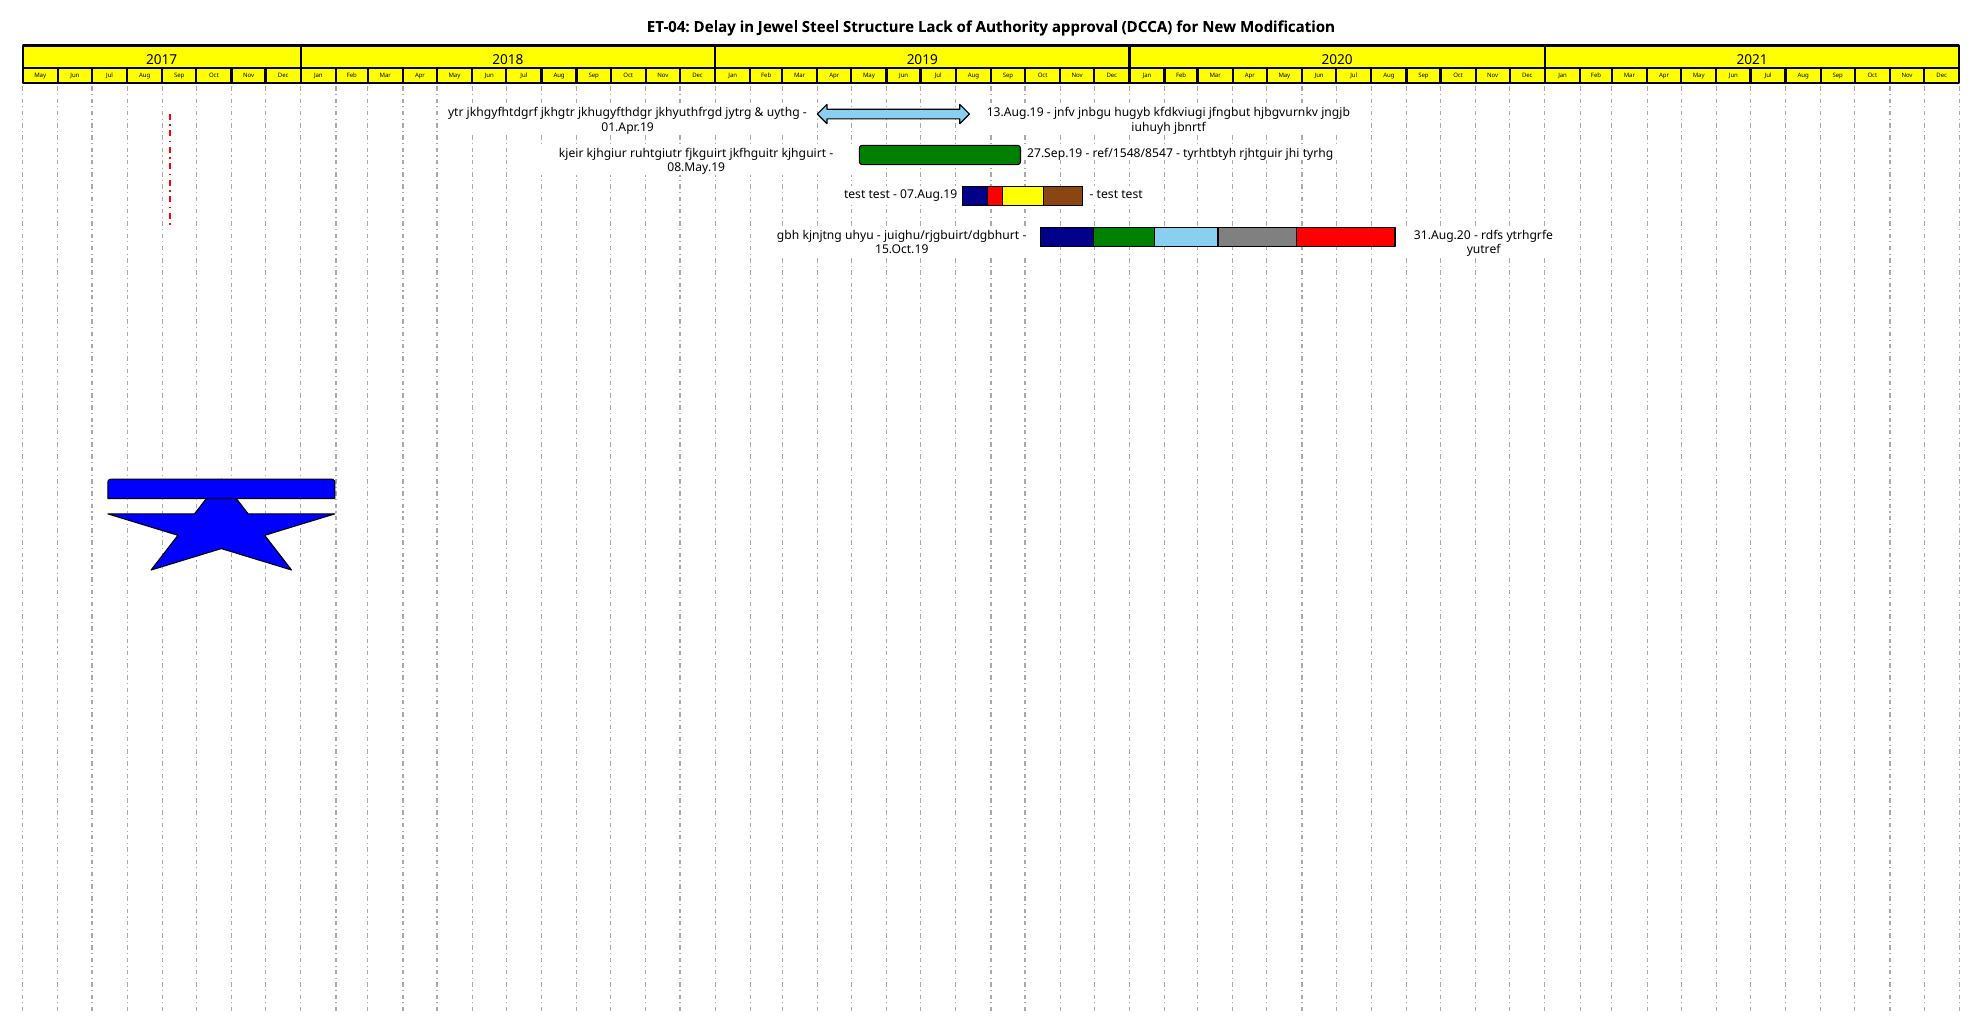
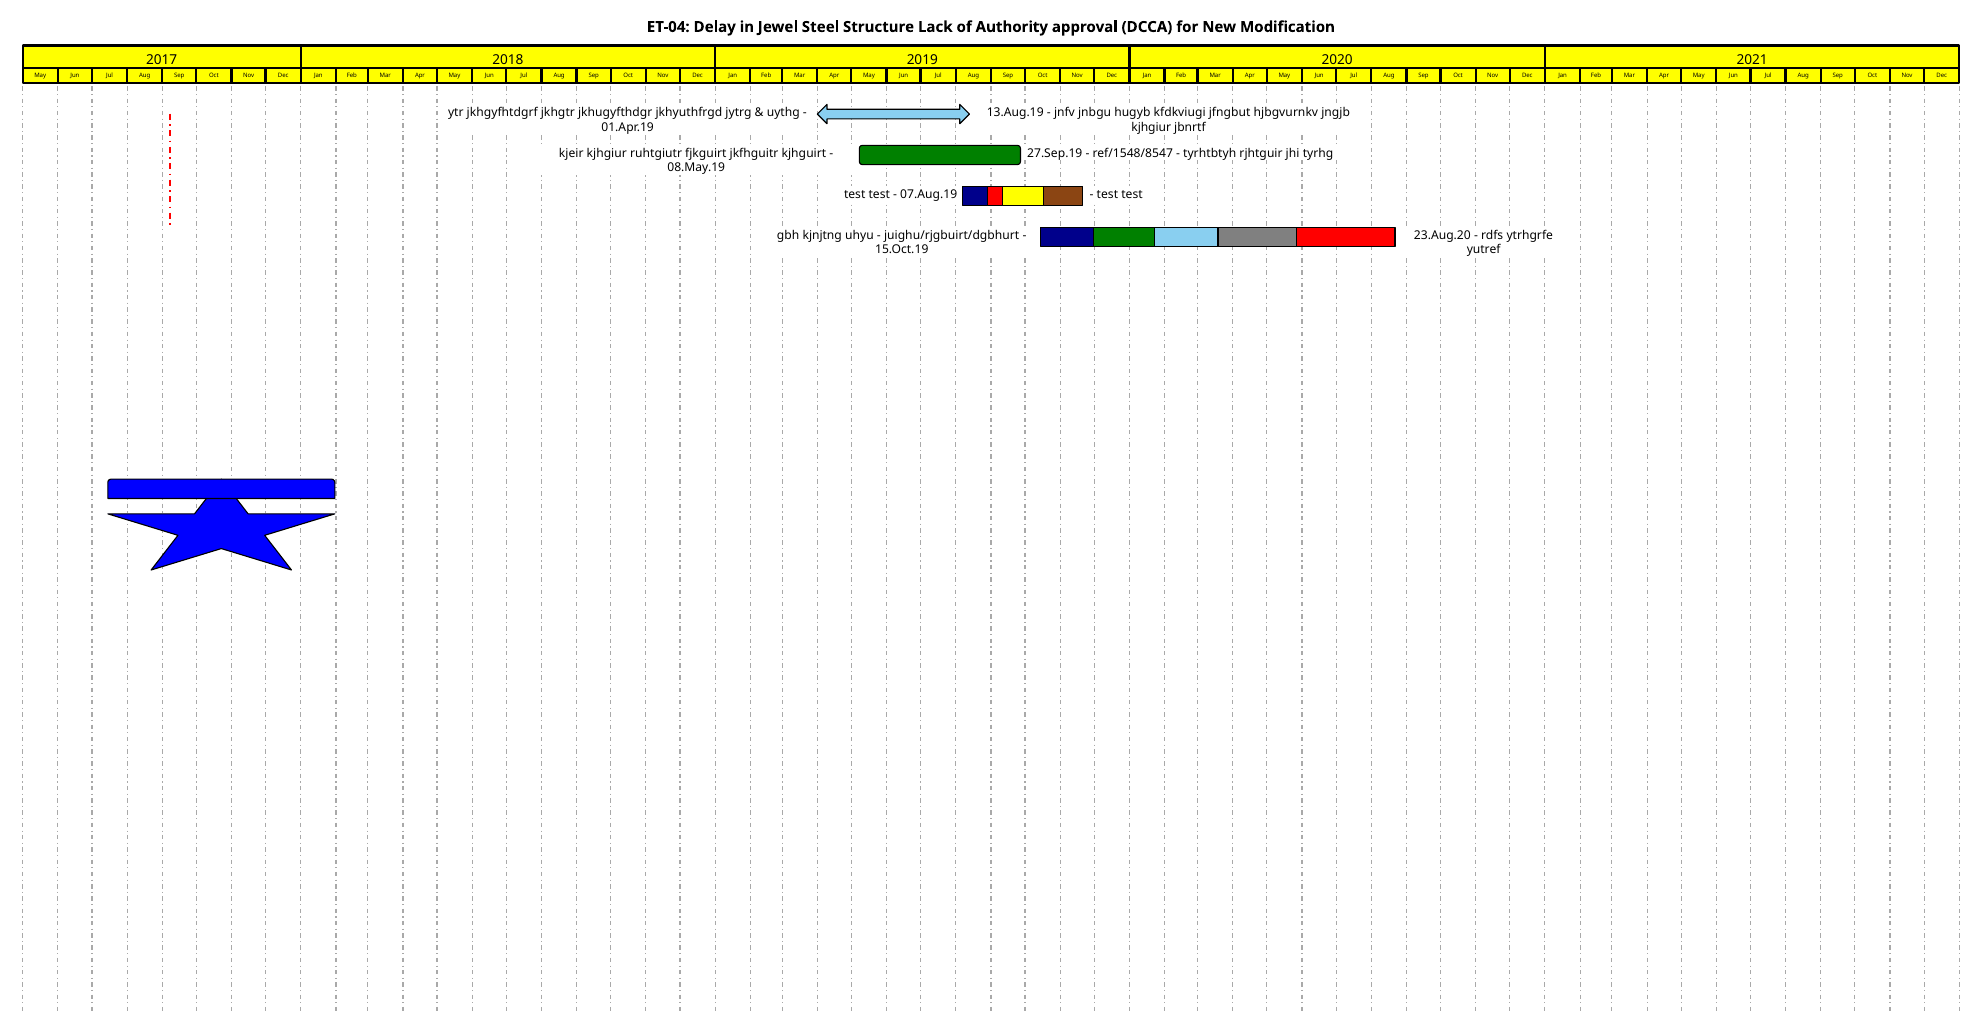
iuhuyh at (1151, 127): iuhuyh -> kjhgiur
31.Aug.20: 31.Aug.20 -> 23.Aug.20
